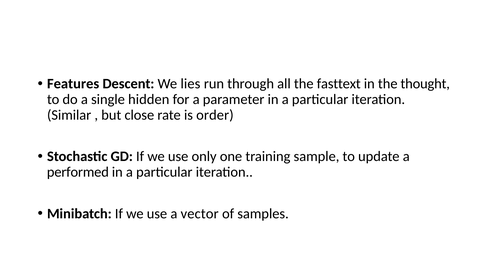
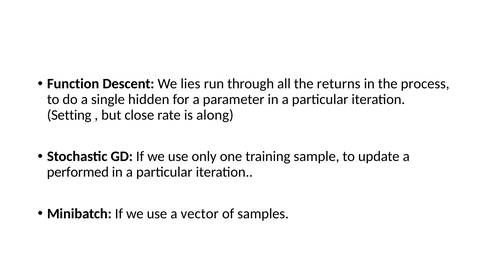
Features: Features -> Function
fasttext: fasttext -> returns
thought: thought -> process
Similar: Similar -> Setting
order: order -> along
